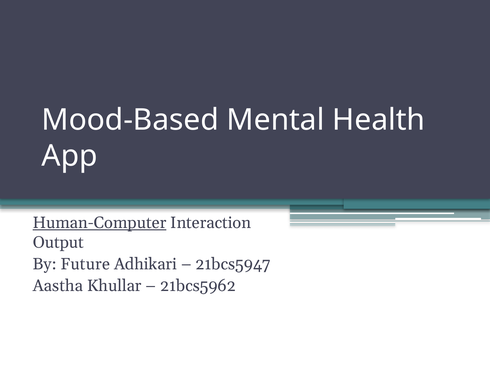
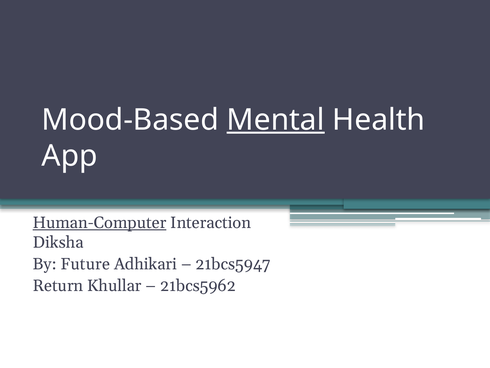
Mental underline: none -> present
Output: Output -> Diksha
Aastha: Aastha -> Return
